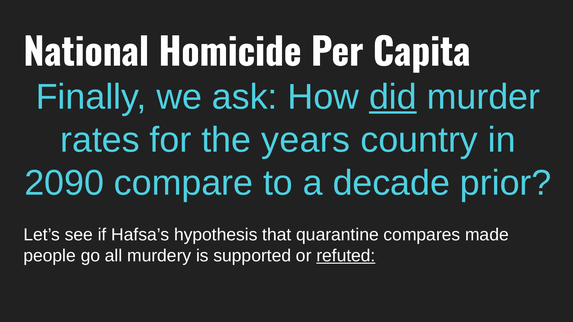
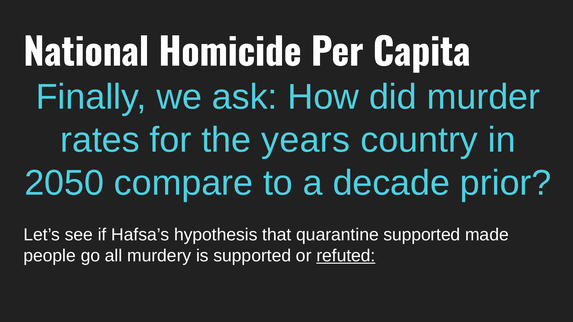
did underline: present -> none
2090: 2090 -> 2050
quarantine compares: compares -> supported
